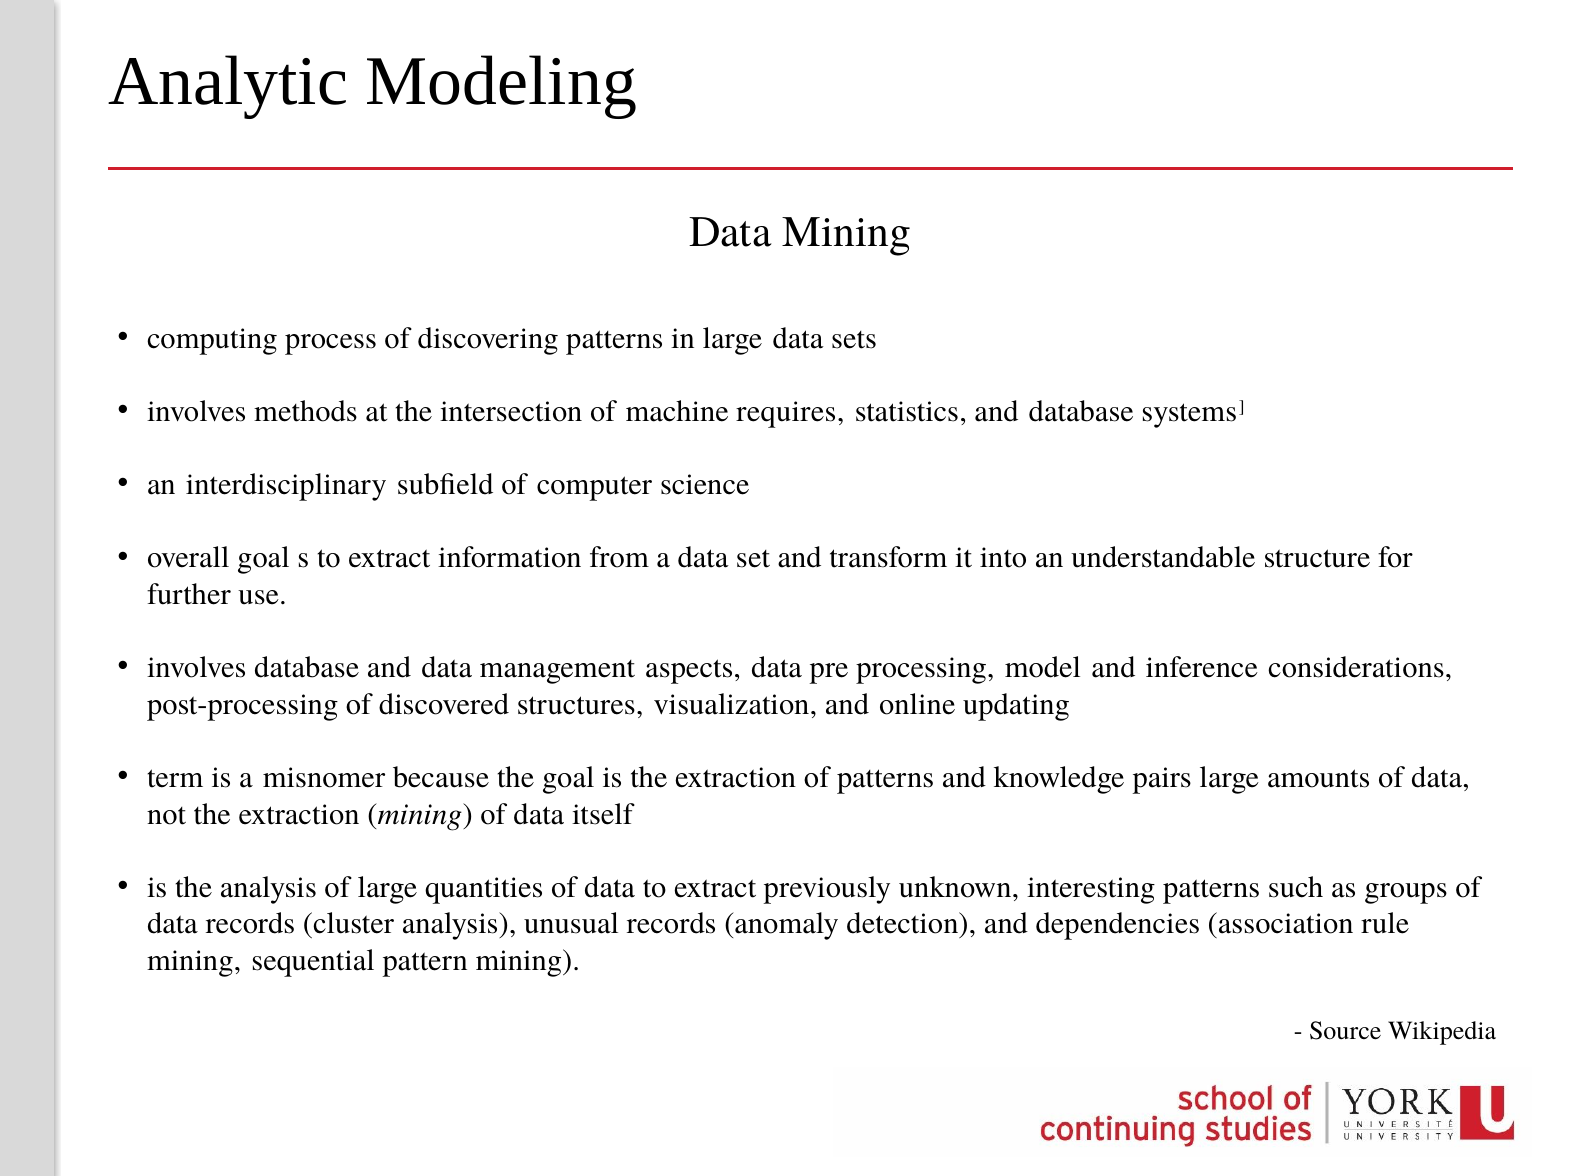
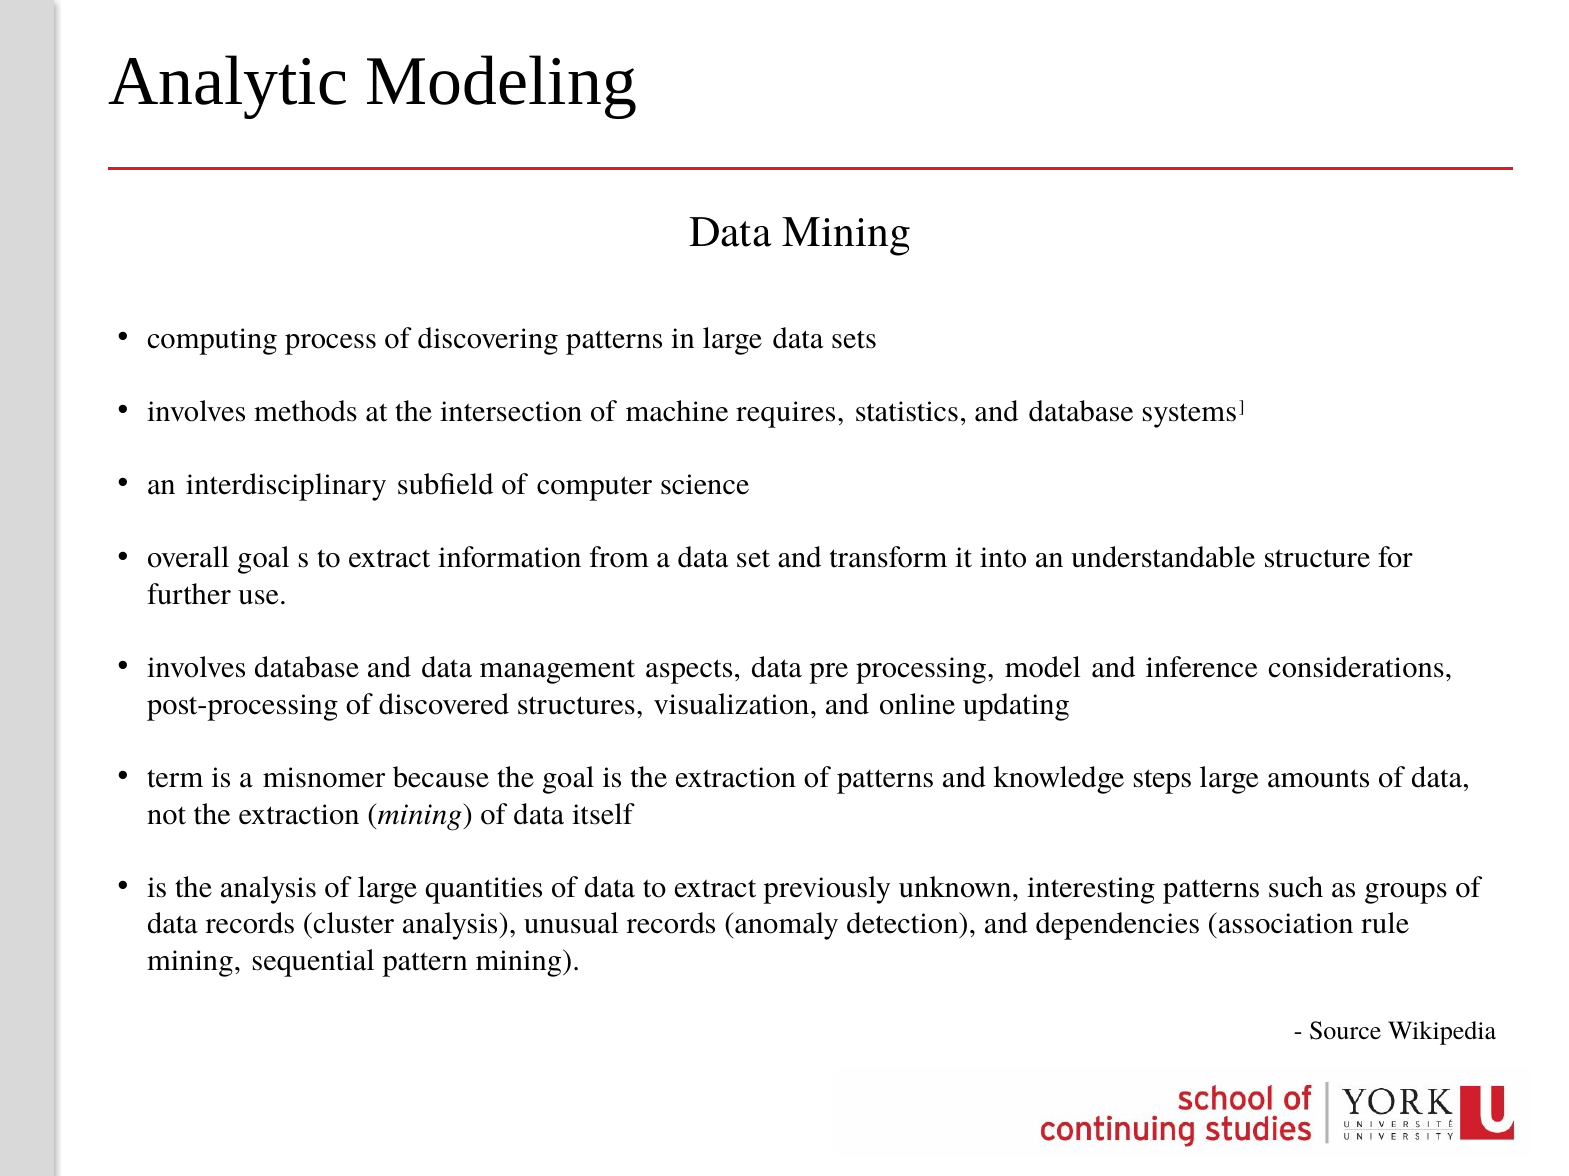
pairs: pairs -> steps
